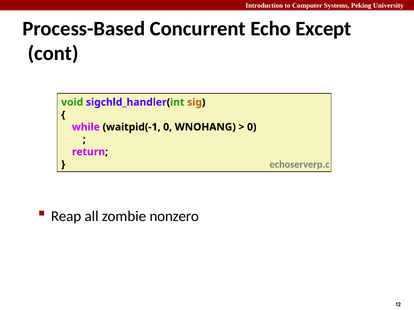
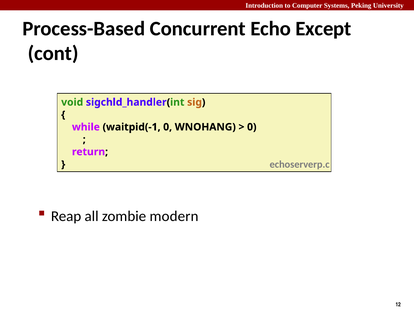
nonzero: nonzero -> modern
